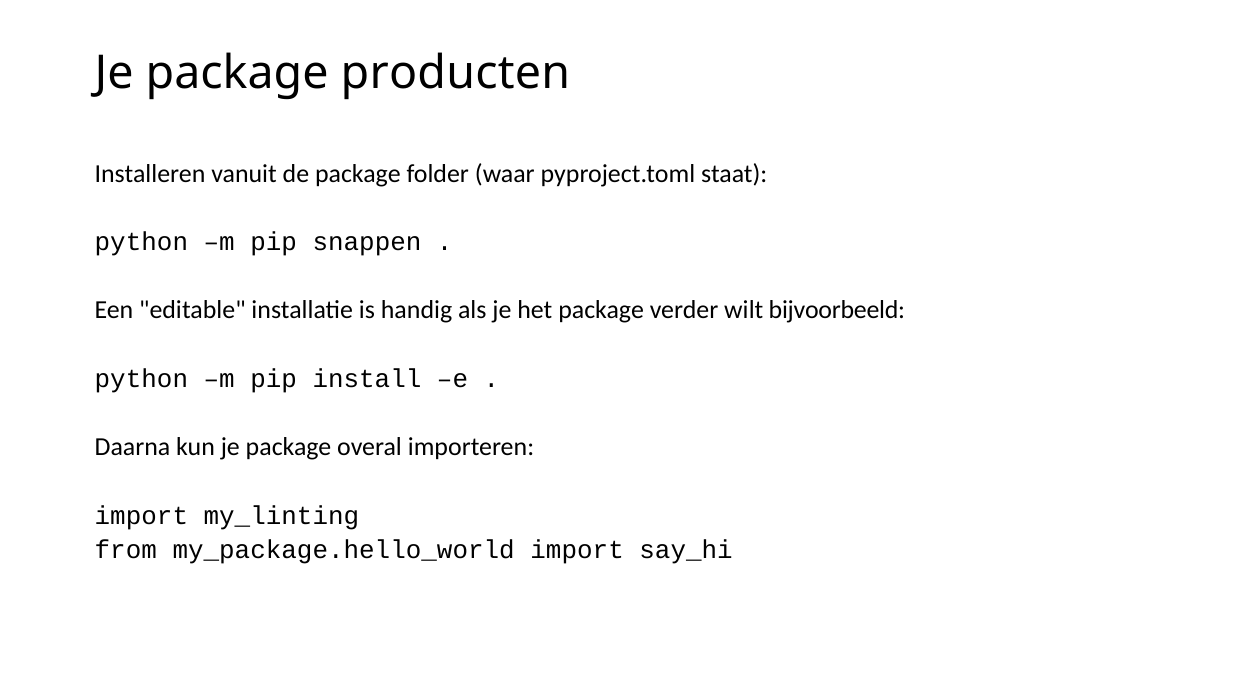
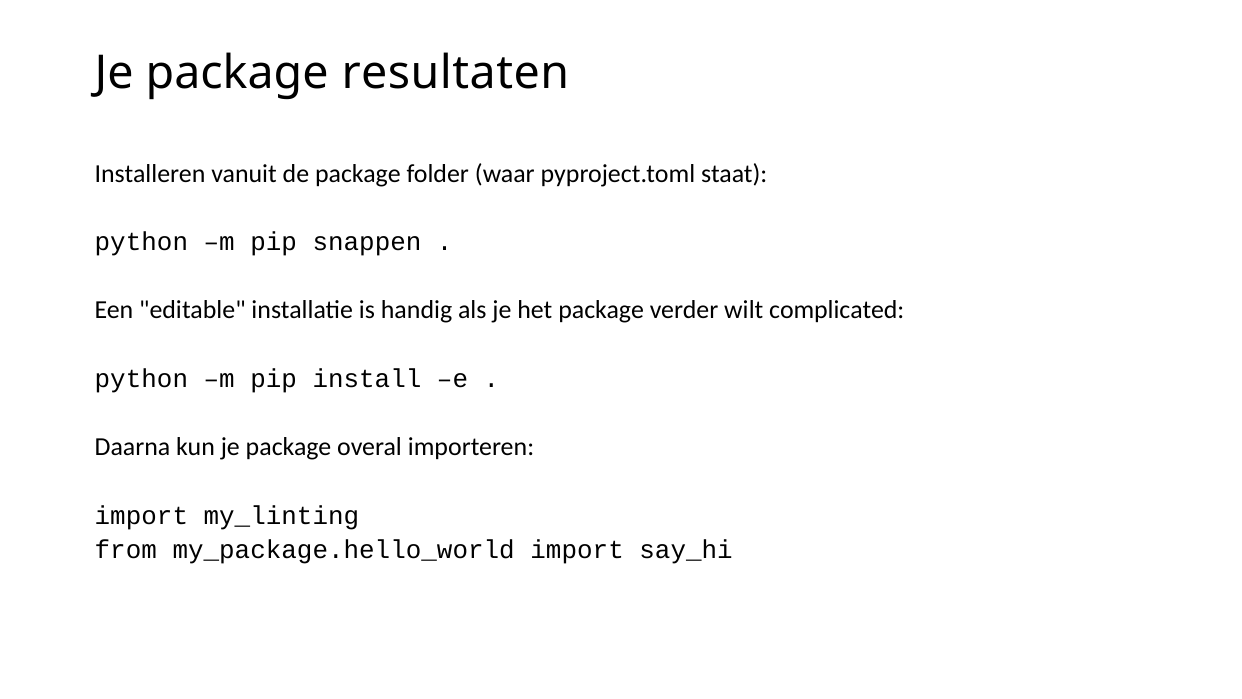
producten: producten -> resultaten
bijvoorbeeld: bijvoorbeeld -> complicated
